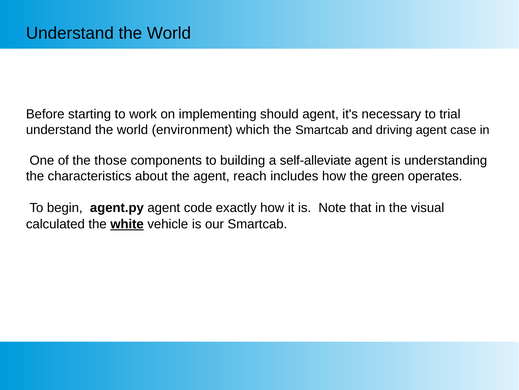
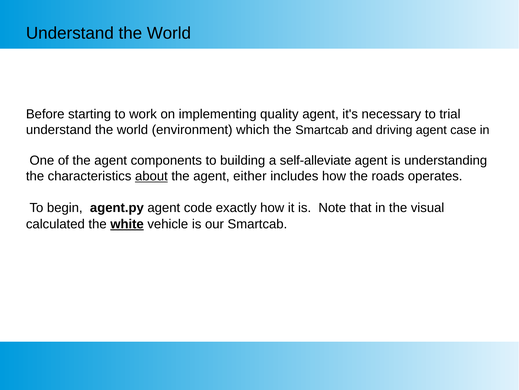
should: should -> quality
of the those: those -> agent
about underline: none -> present
reach: reach -> either
green: green -> roads
